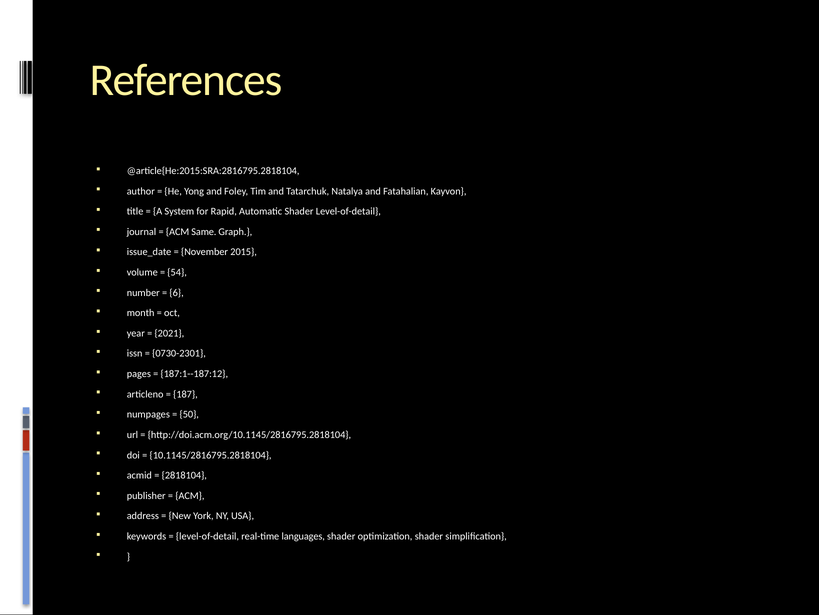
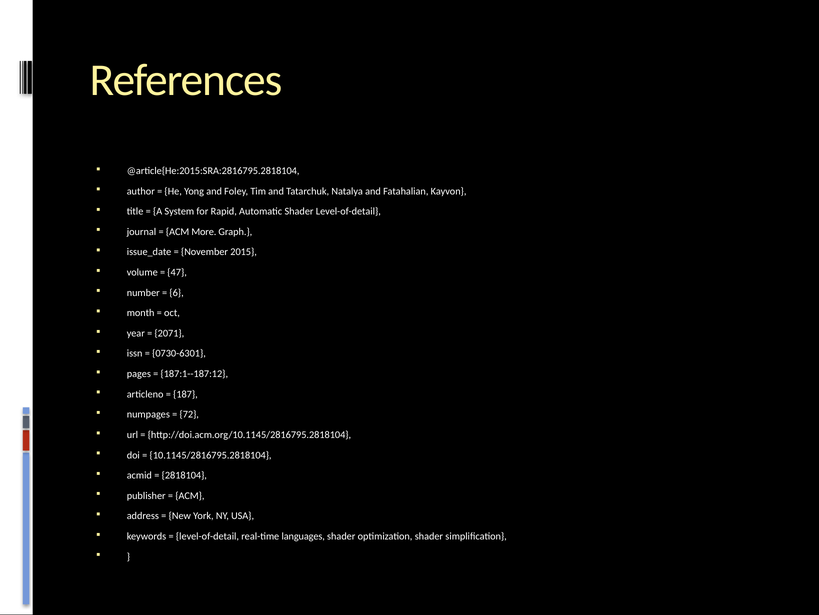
Same: Same -> More
54: 54 -> 47
2021: 2021 -> 2071
0730-2301: 0730-2301 -> 0730-6301
50: 50 -> 72
